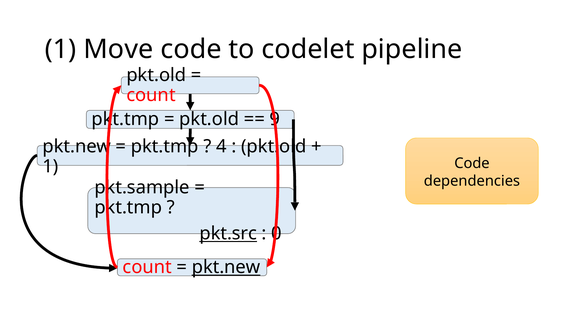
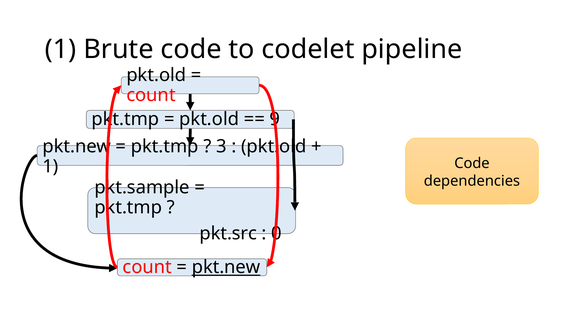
Move: Move -> Brute
4: 4 -> 3
pkt.src underline: present -> none
